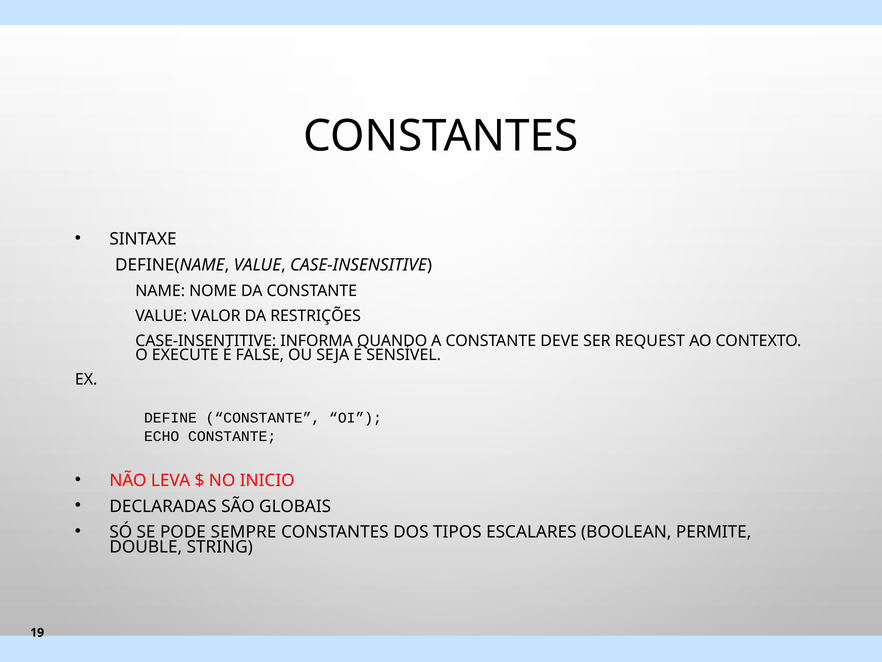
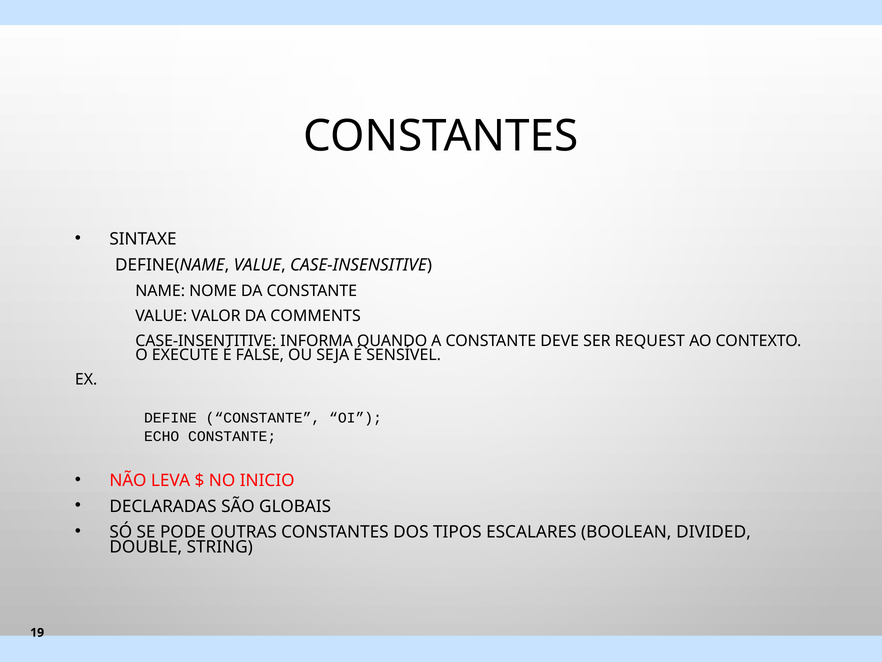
RESTRIÇÕES: RESTRIÇÕES -> COMMENTS
SEMPRE: SEMPRE -> OUTRAS
PERMITE: PERMITE -> DIVIDED
